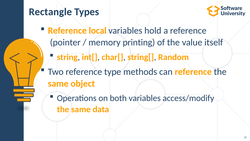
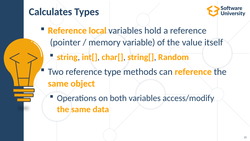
Rectangle: Rectangle -> Calculates
printing: printing -> variable
